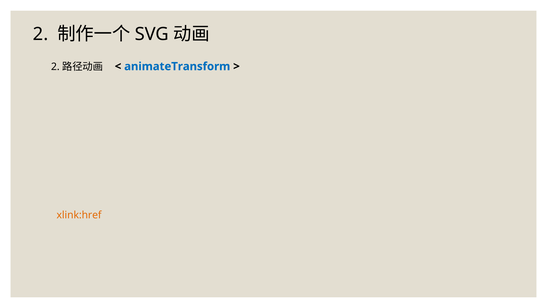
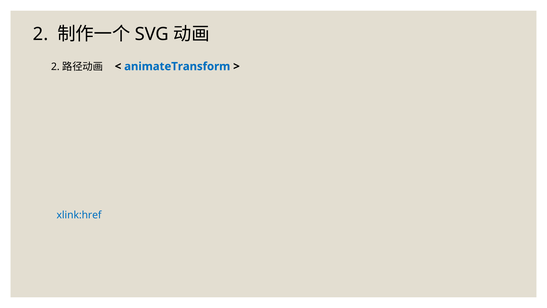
xlink:href colour: orange -> blue
